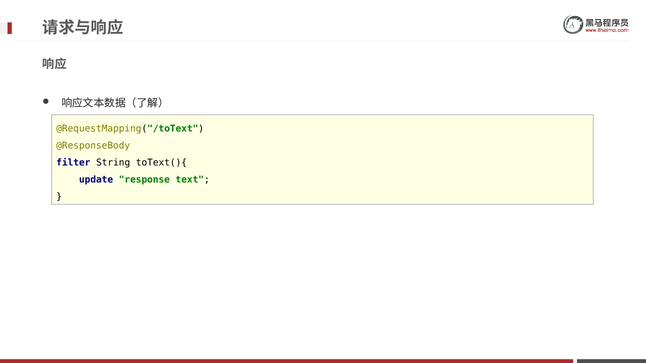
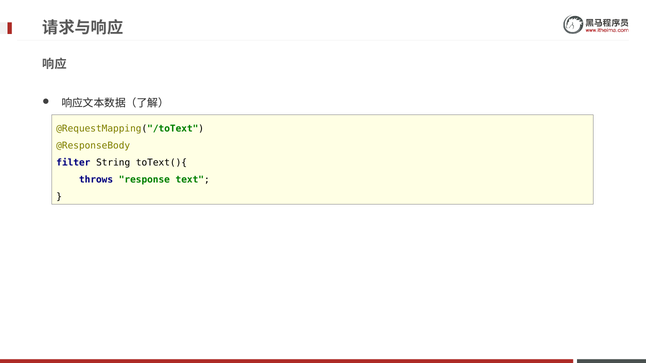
update: update -> throws
